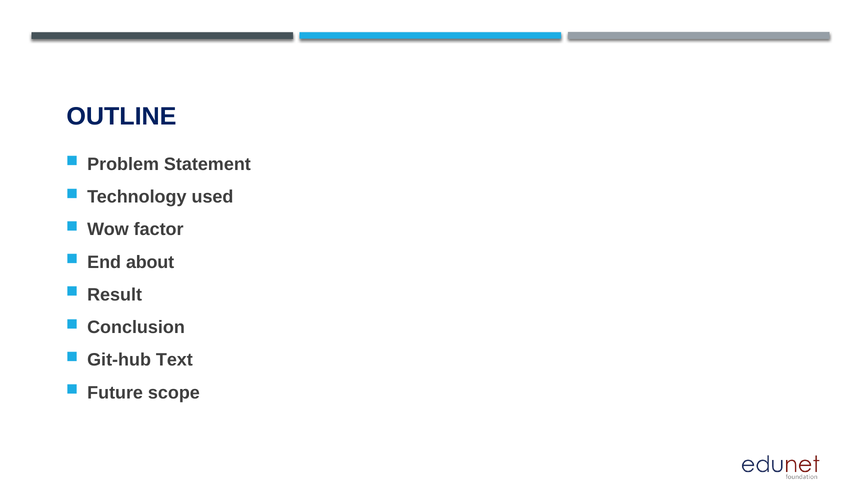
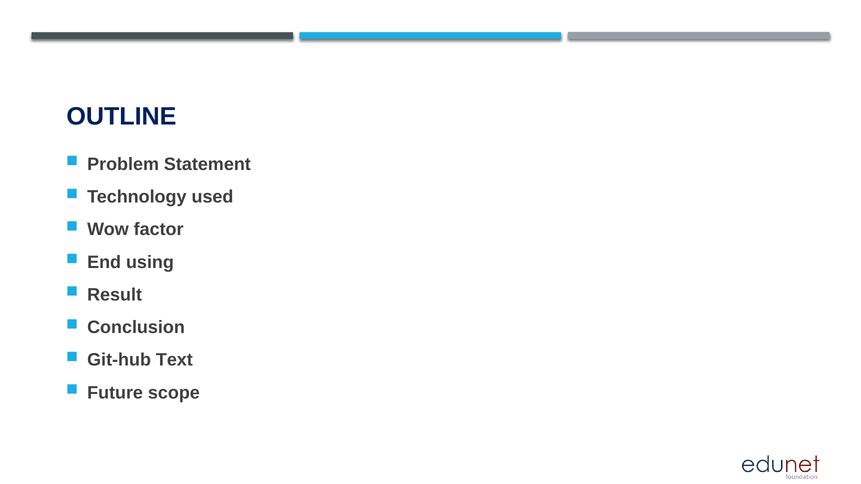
about: about -> using
